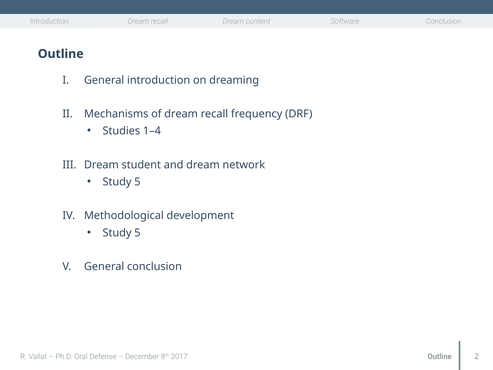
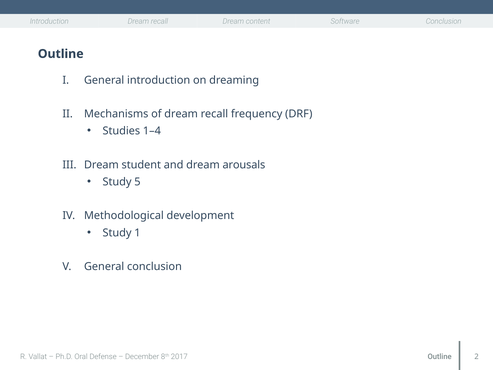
network: network -> arousals
5 at (137, 233): 5 -> 1
